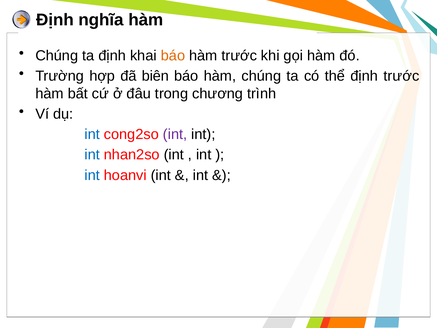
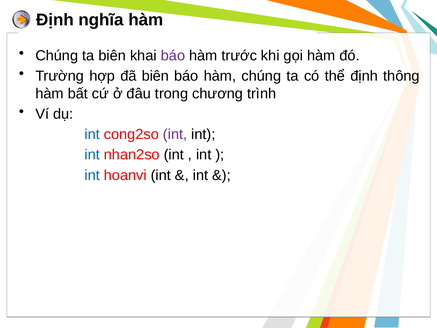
ta định: định -> biên
báo at (173, 56) colour: orange -> purple
định trước: trước -> thông
